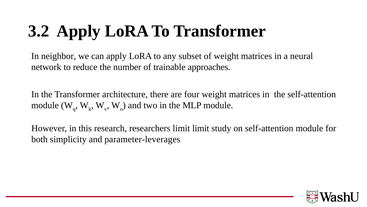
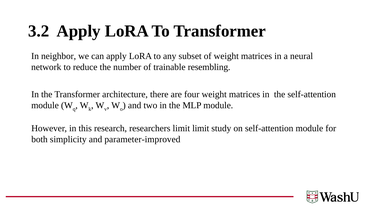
approaches: approaches -> resembling
parameter-leverages: parameter-leverages -> parameter-improved
